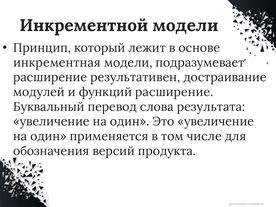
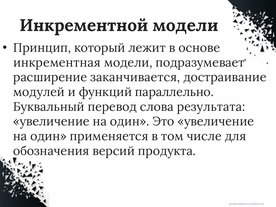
результативен: результативен -> заканчивается
функций расширение: расширение -> параллельно
